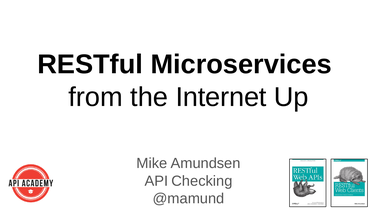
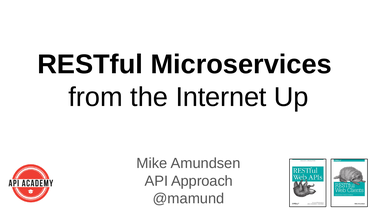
Checking: Checking -> Approach
